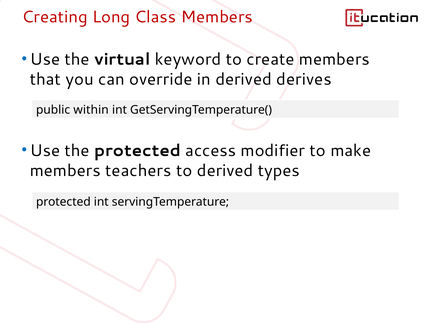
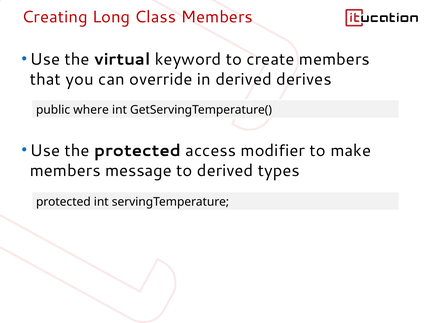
within: within -> where
teachers: teachers -> message
